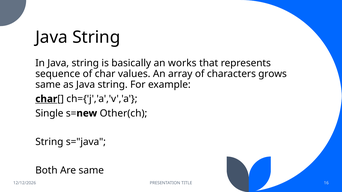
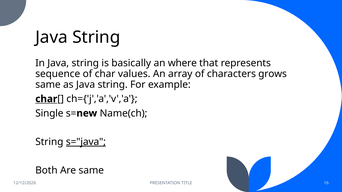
works: works -> where
Other(ch: Other(ch -> Name(ch
s="java underline: none -> present
